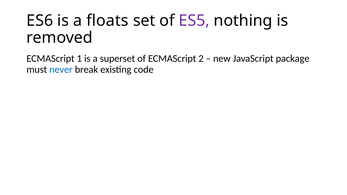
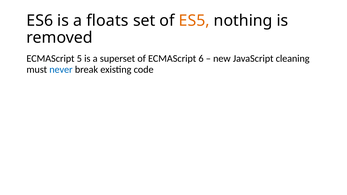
ES5 colour: purple -> orange
1: 1 -> 5
2: 2 -> 6
package: package -> cleaning
